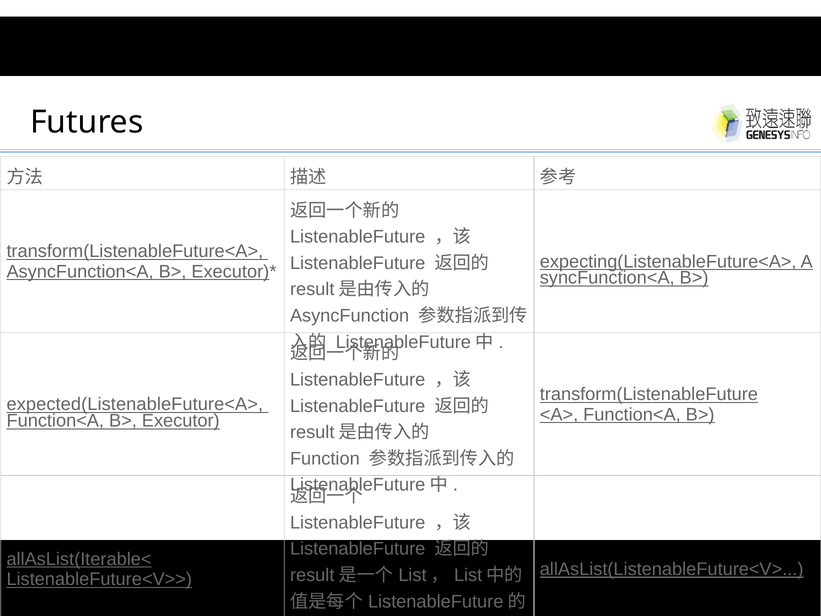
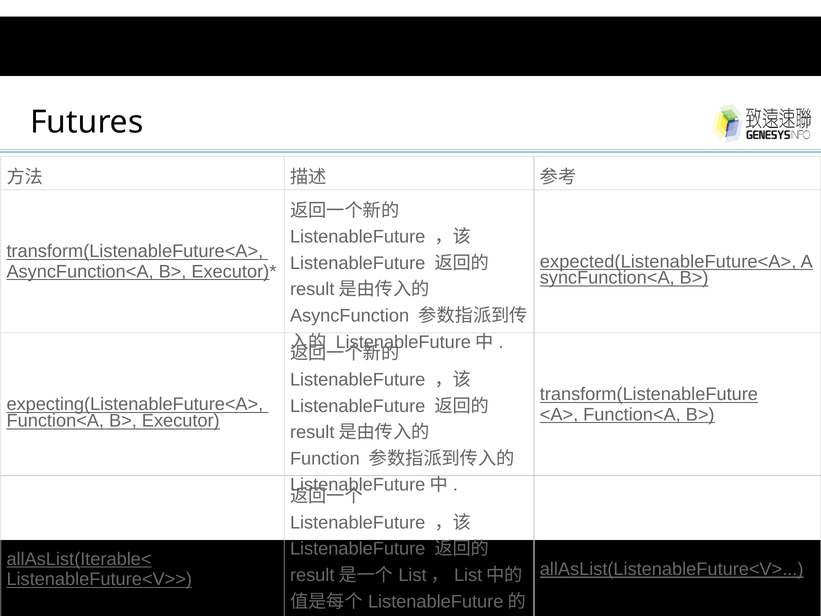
expecting(ListenableFuture<A>: expecting(ListenableFuture<A> -> expected(ListenableFuture<A>
expected(ListenableFuture<A>: expected(ListenableFuture<A> -> expecting(ListenableFuture<A>
